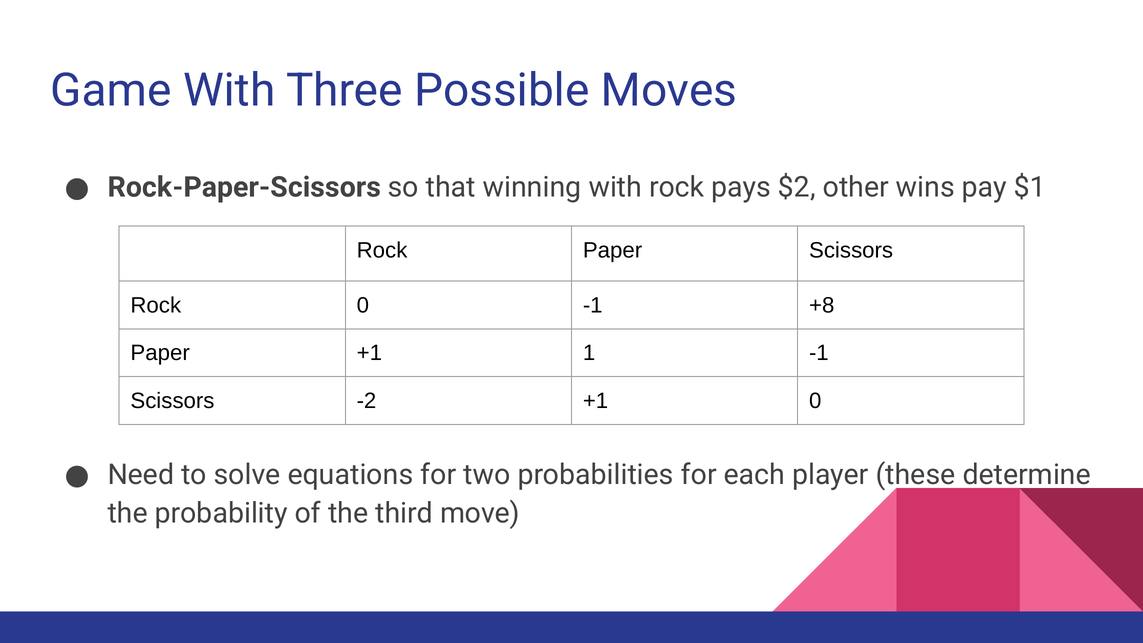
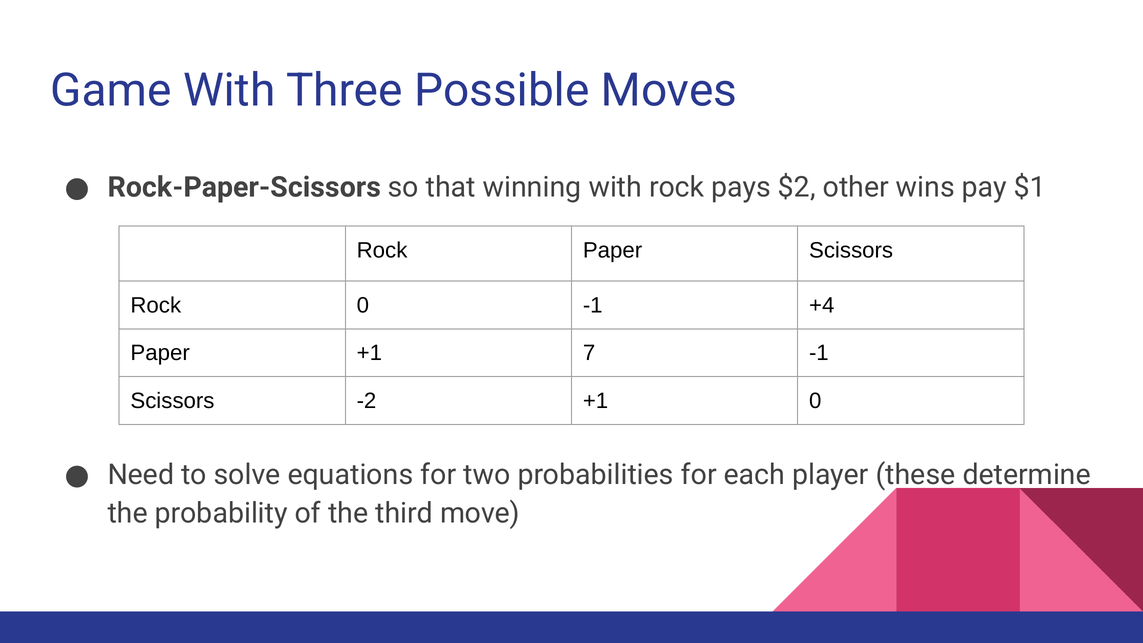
+8: +8 -> +4
1: 1 -> 7
